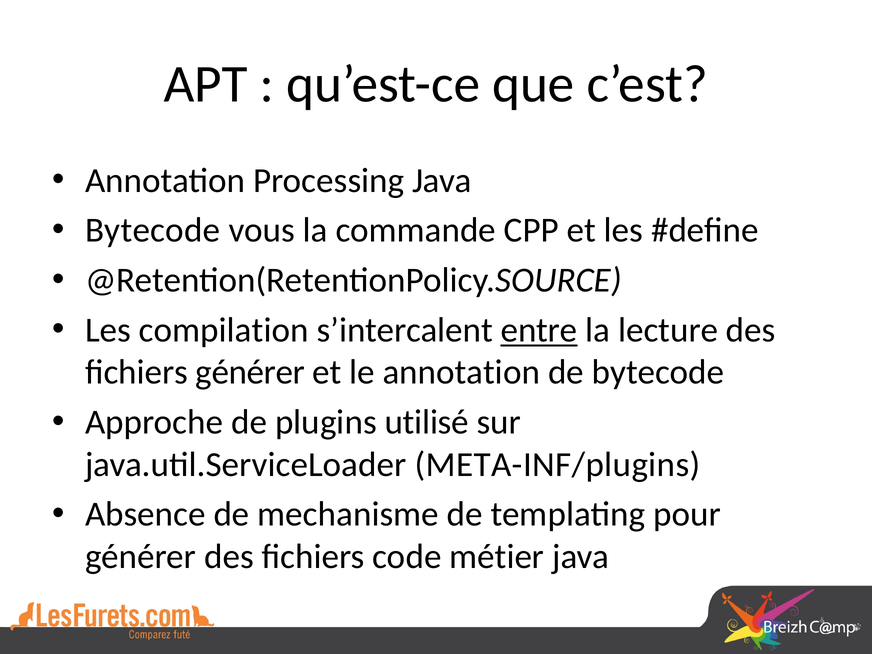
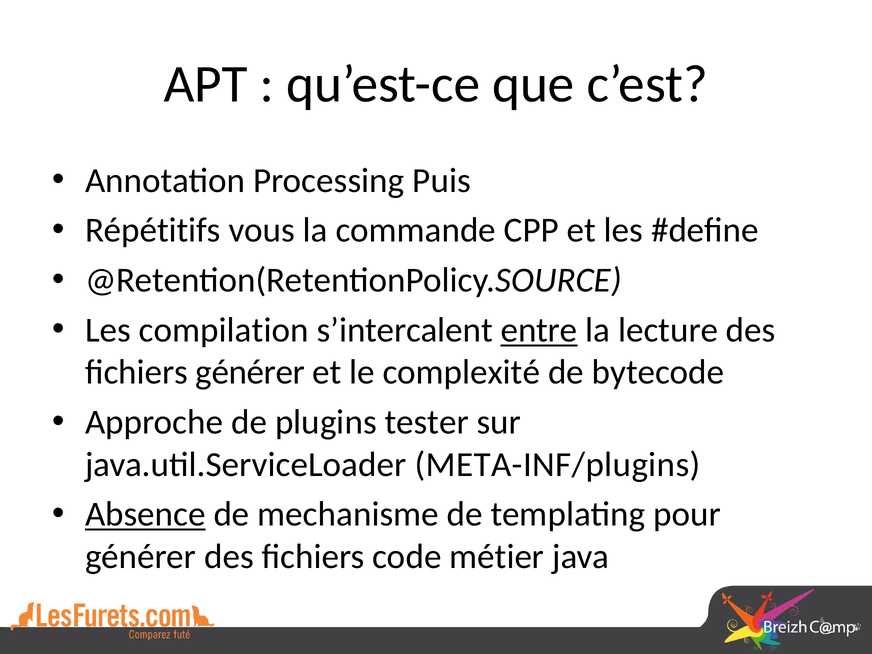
Processing Java: Java -> Puis
Bytecode at (153, 230): Bytecode -> Répétitifs
le annotation: annotation -> complexité
utilisé: utilisé -> tester
Absence underline: none -> present
